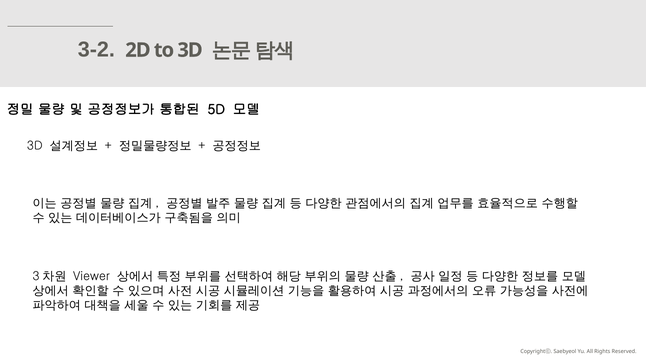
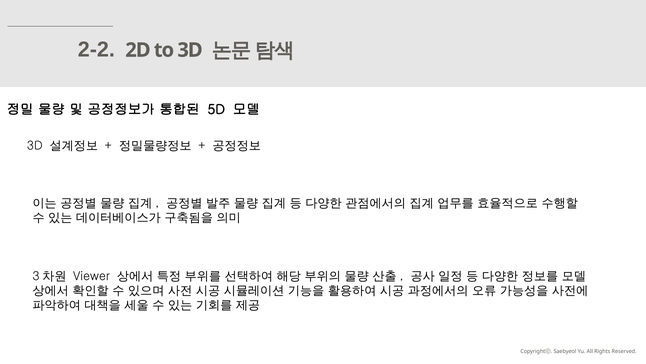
3-2: 3-2 -> 2-2
